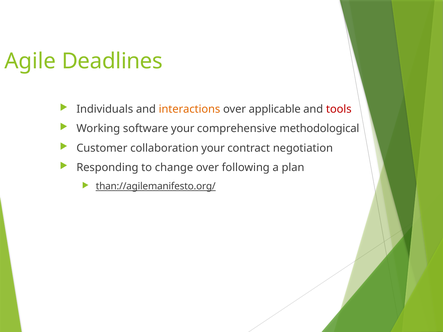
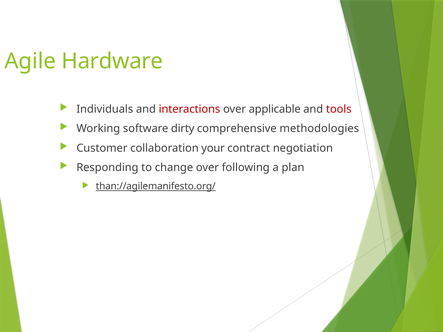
Deadlines: Deadlines -> Hardware
interactions colour: orange -> red
software your: your -> dirty
methodological: methodological -> methodologies
